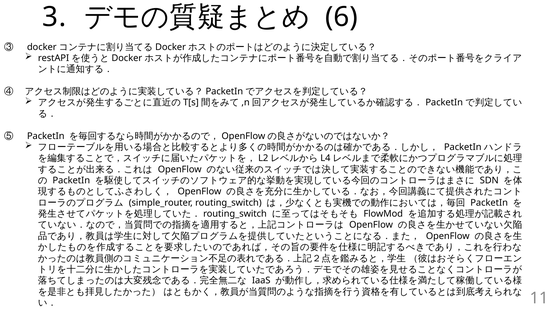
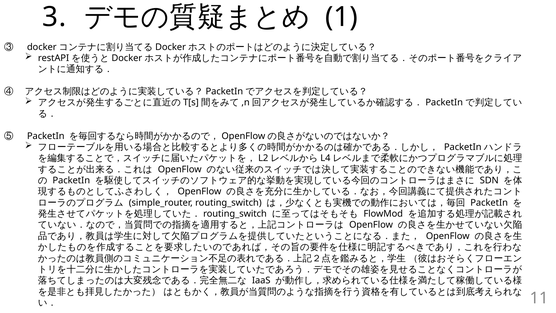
6: 6 -> 1
